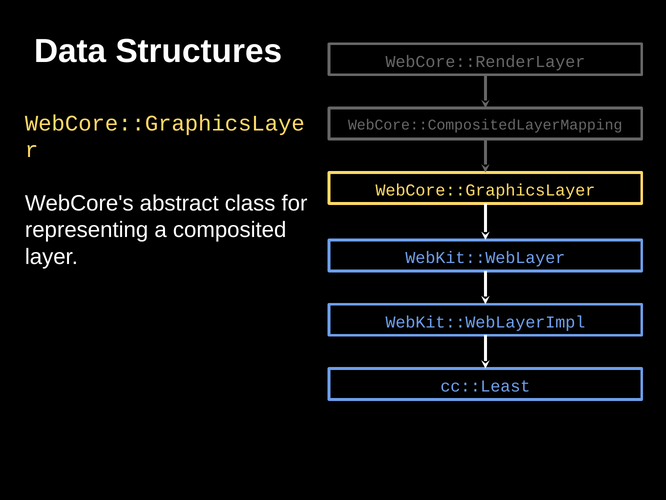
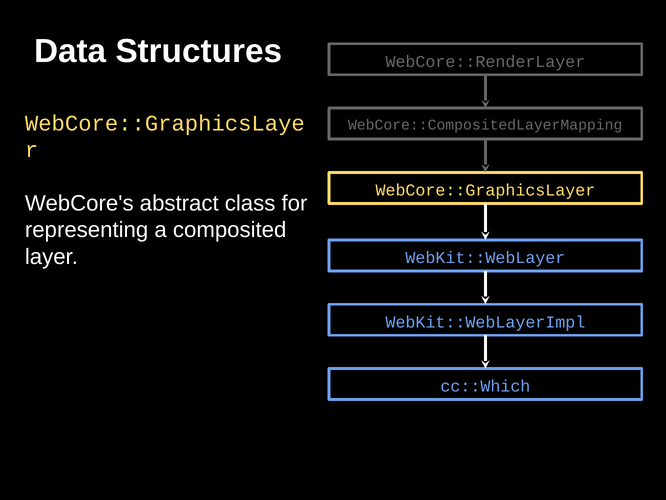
cc::Least: cc::Least -> cc::Which
